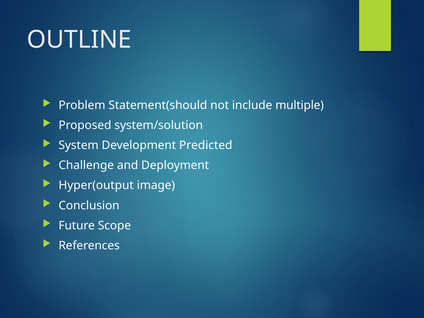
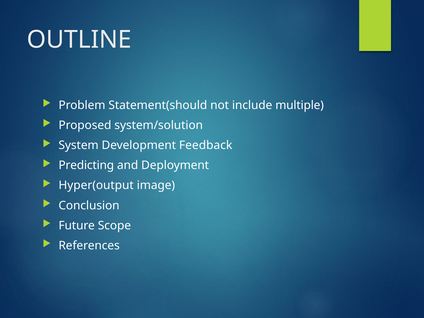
Predicted: Predicted -> Feedback
Challenge: Challenge -> Predicting
